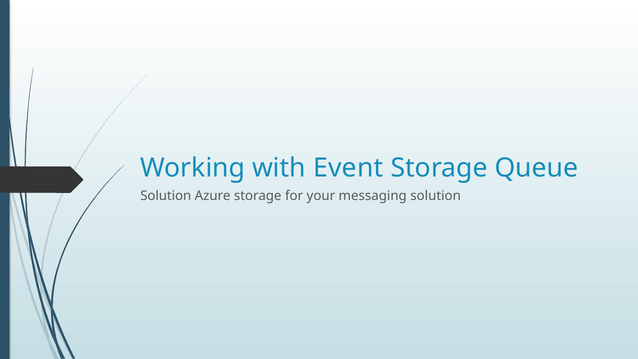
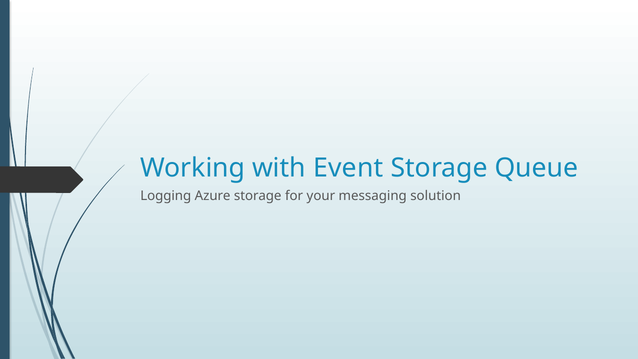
Solution at (166, 196): Solution -> Logging
